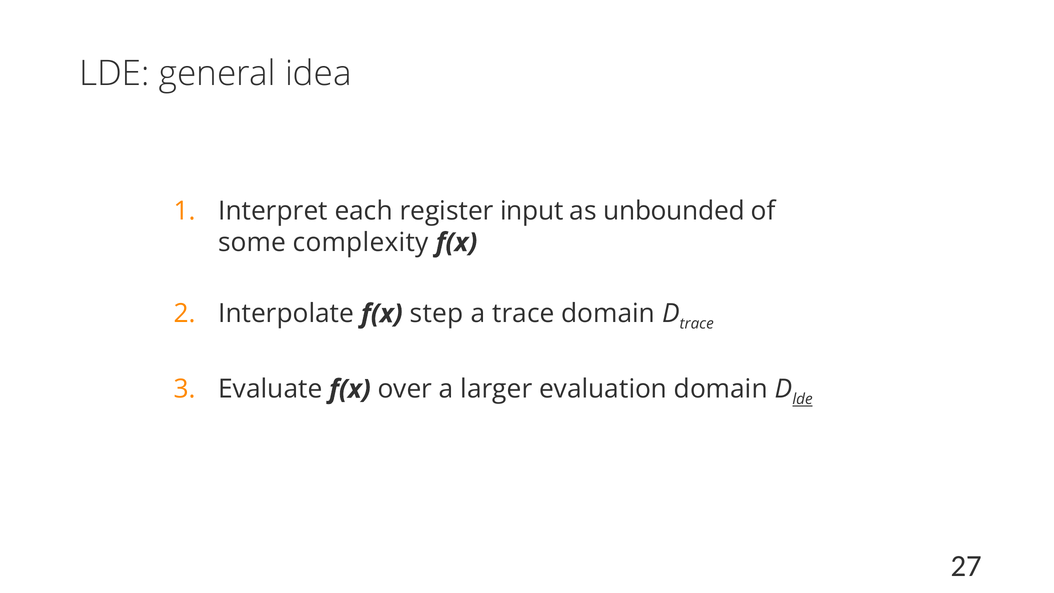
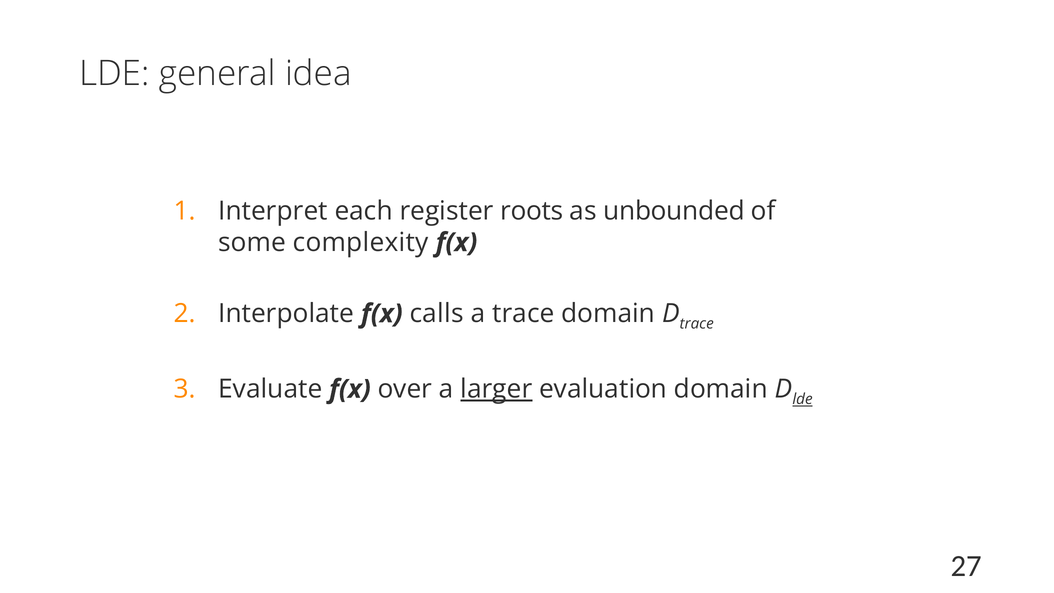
input: input -> roots
step: step -> calls
larger underline: none -> present
